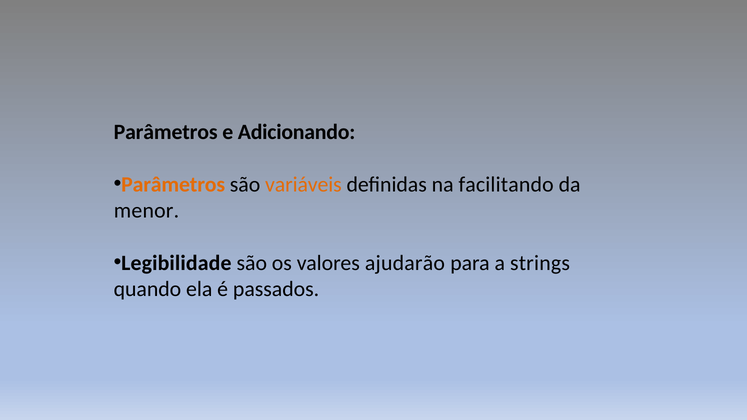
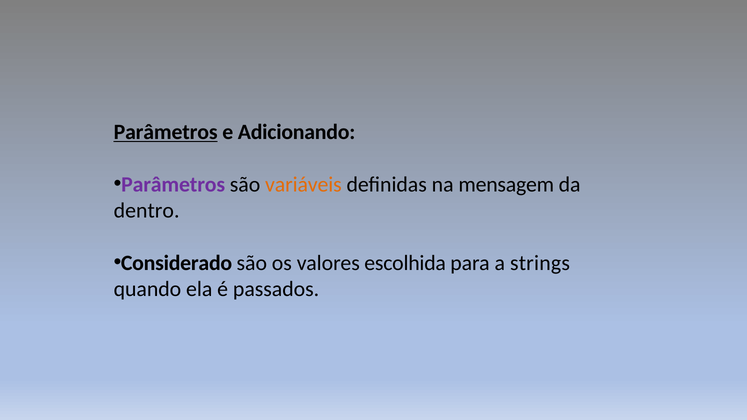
Parâmetros at (166, 132) underline: none -> present
Parâmetros at (173, 185) colour: orange -> purple
facilitando: facilitando -> mensagem
menor: menor -> dentro
Legibilidade: Legibilidade -> Considerado
ajudarão: ajudarão -> escolhida
